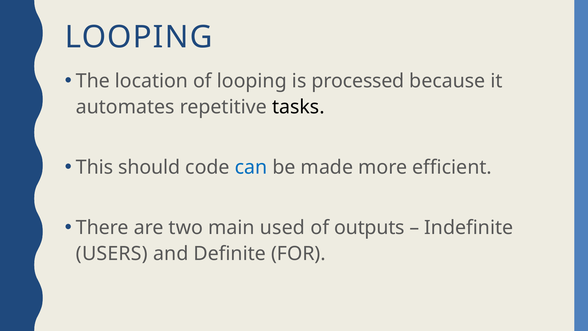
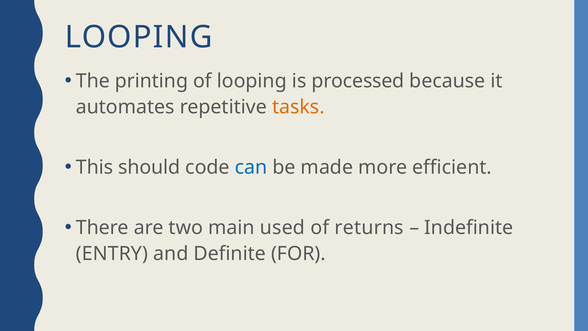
location: location -> printing
tasks colour: black -> orange
outputs: outputs -> returns
USERS: USERS -> ENTRY
